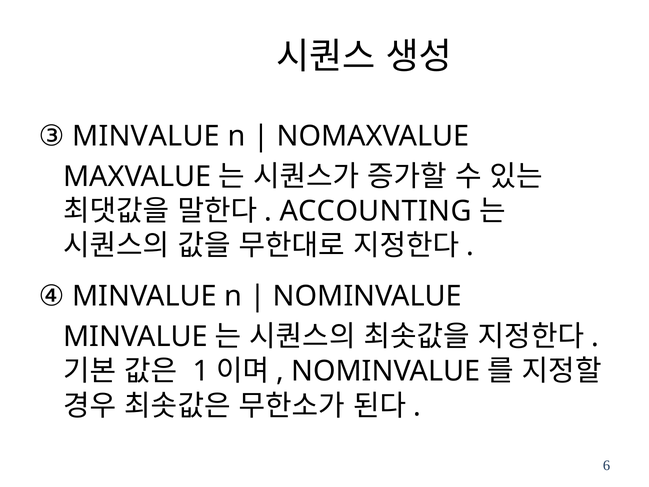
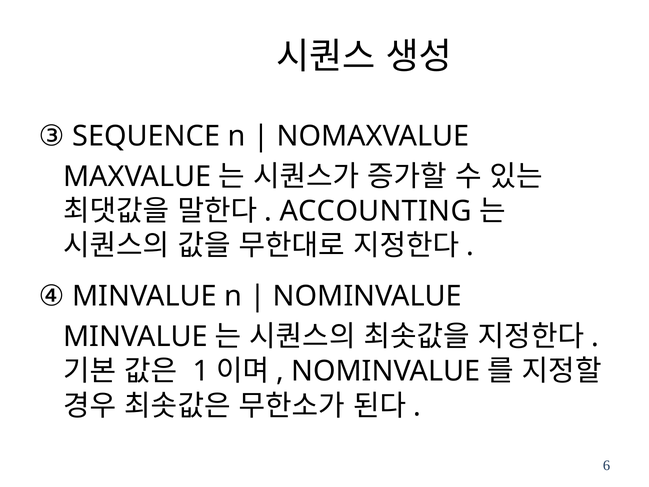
③ MINVALUE: MINVALUE -> SEQUENCE
